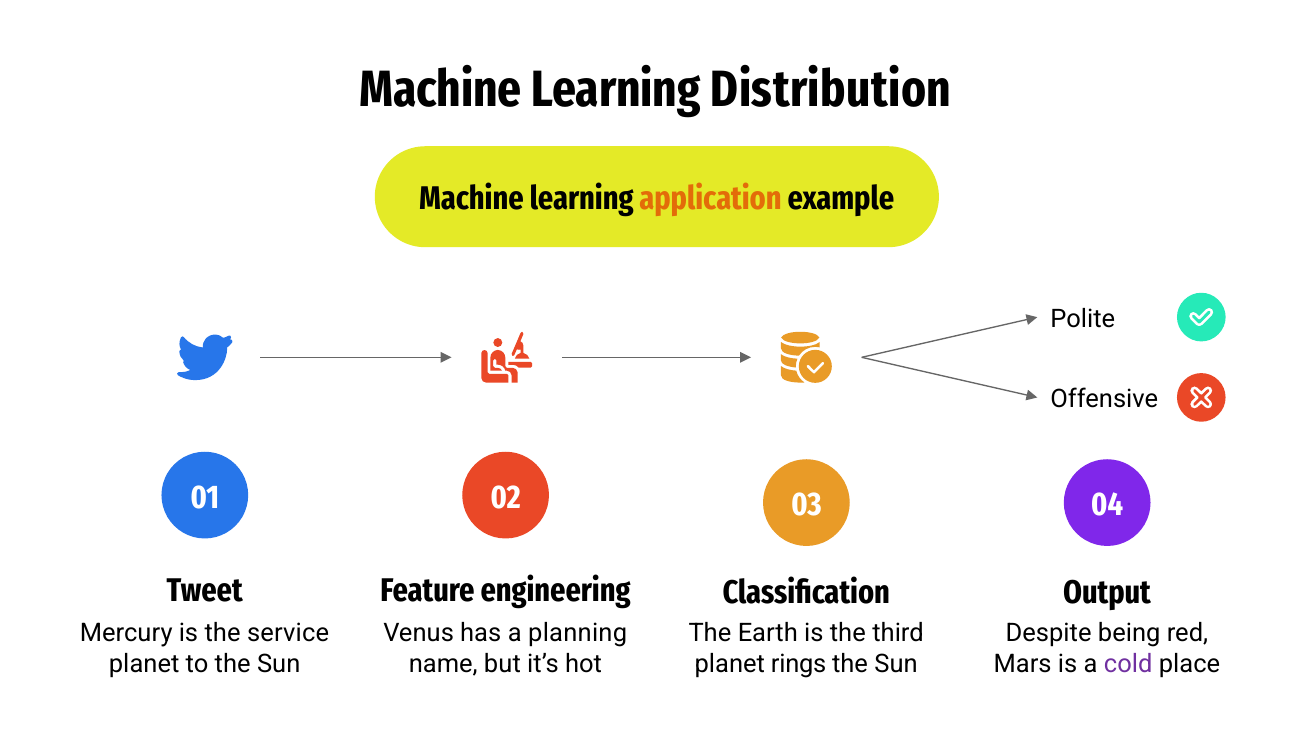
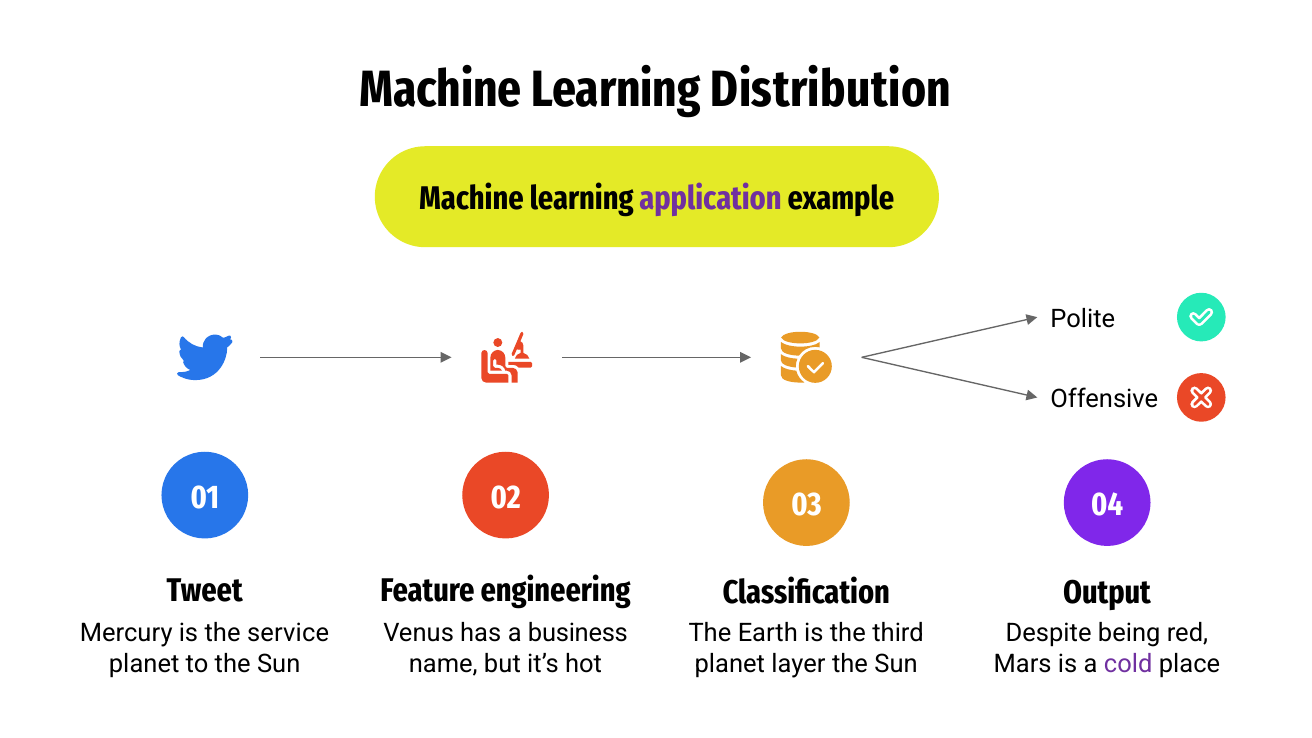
application colour: orange -> purple
planning: planning -> business
rings: rings -> layer
